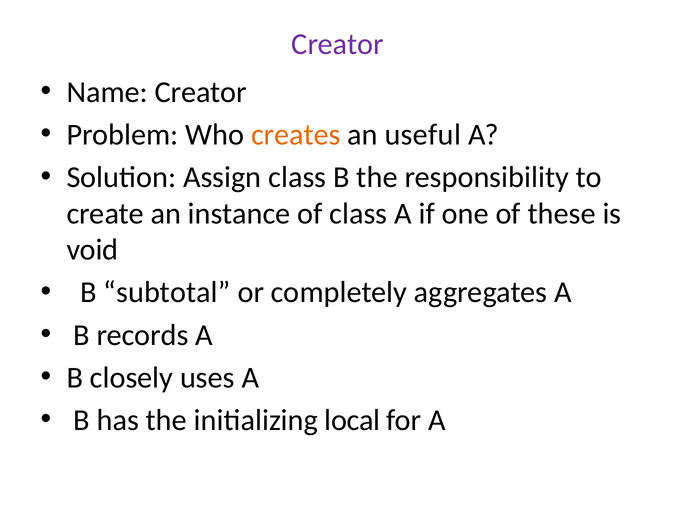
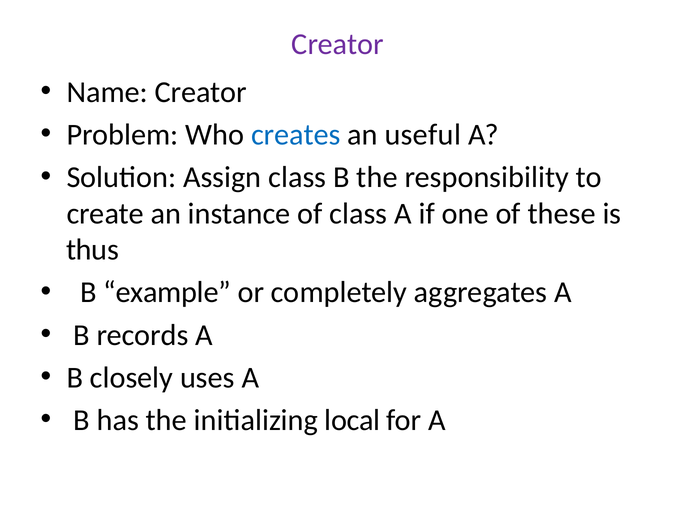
creates colour: orange -> blue
void: void -> thus
subtotal: subtotal -> example
